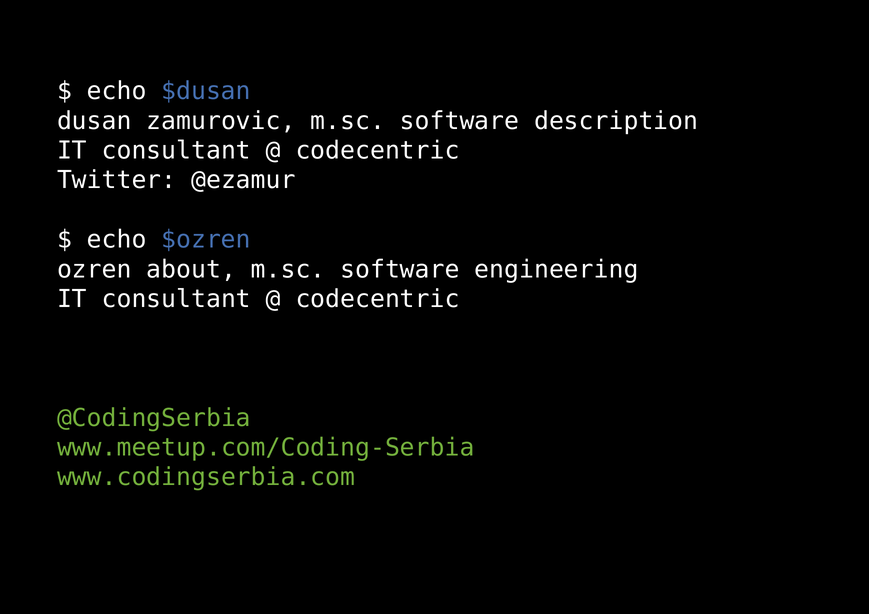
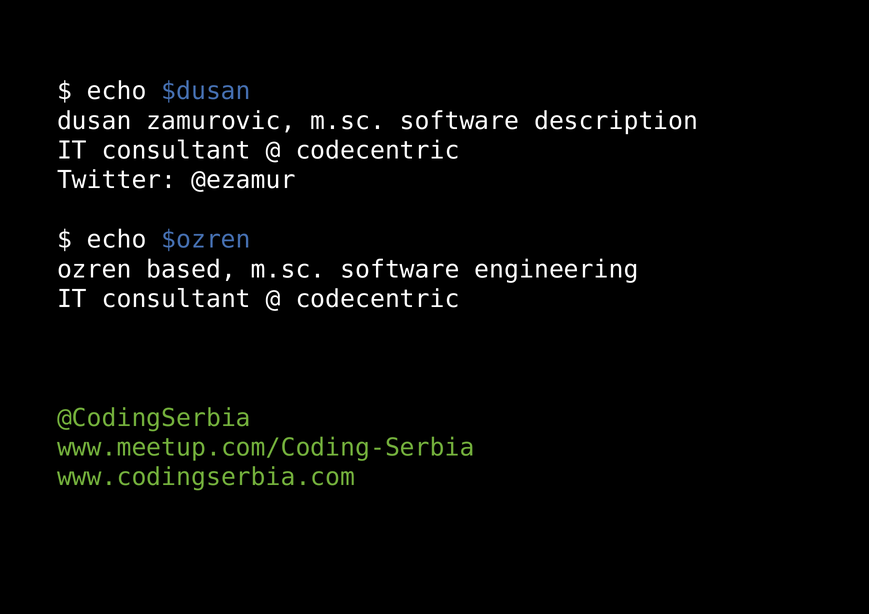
about: about -> based
